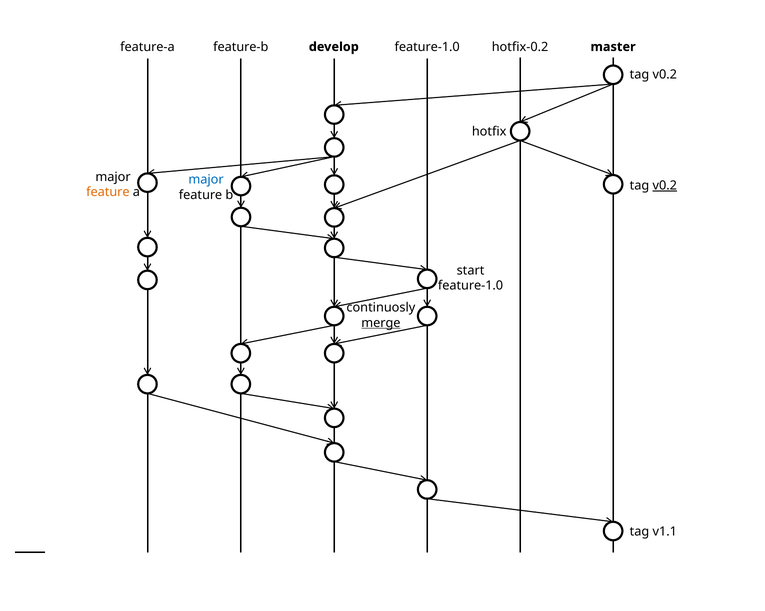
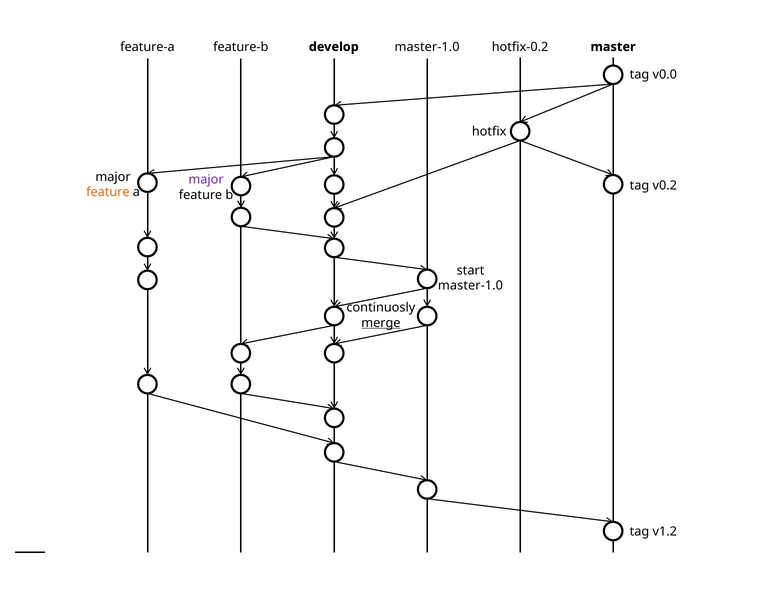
feature-1.0 at (427, 47): feature-1.0 -> master-1.0
v0.2 at (665, 74): v0.2 -> v0.0
major at (206, 180) colour: blue -> purple
v0.2 at (665, 186) underline: present -> none
feature-1.0 at (471, 286): feature-1.0 -> master-1.0
v1.1: v1.1 -> v1.2
